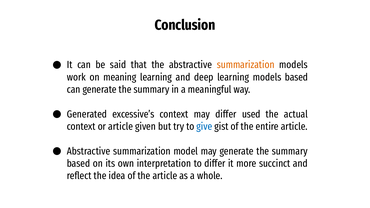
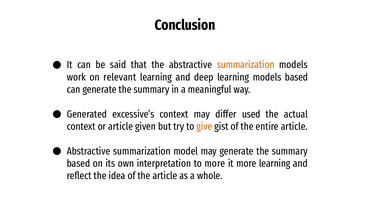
meaning: meaning -> relevant
give colour: blue -> orange
to differ: differ -> more
more succinct: succinct -> learning
